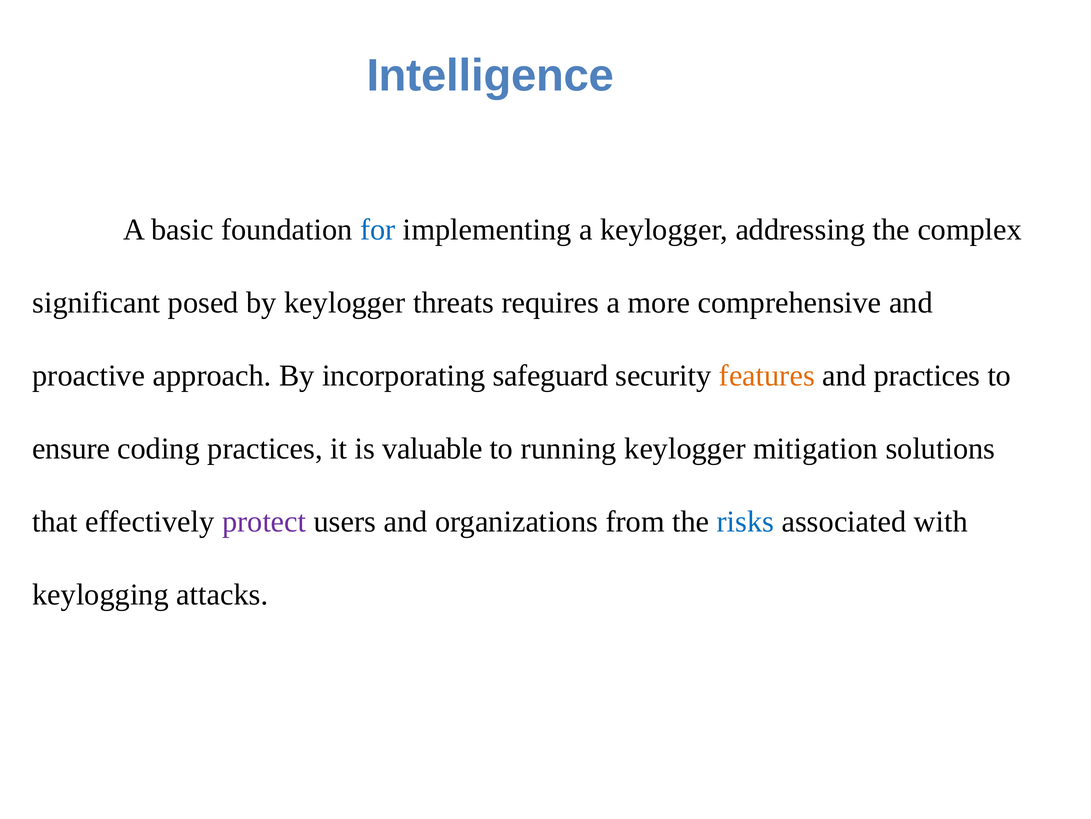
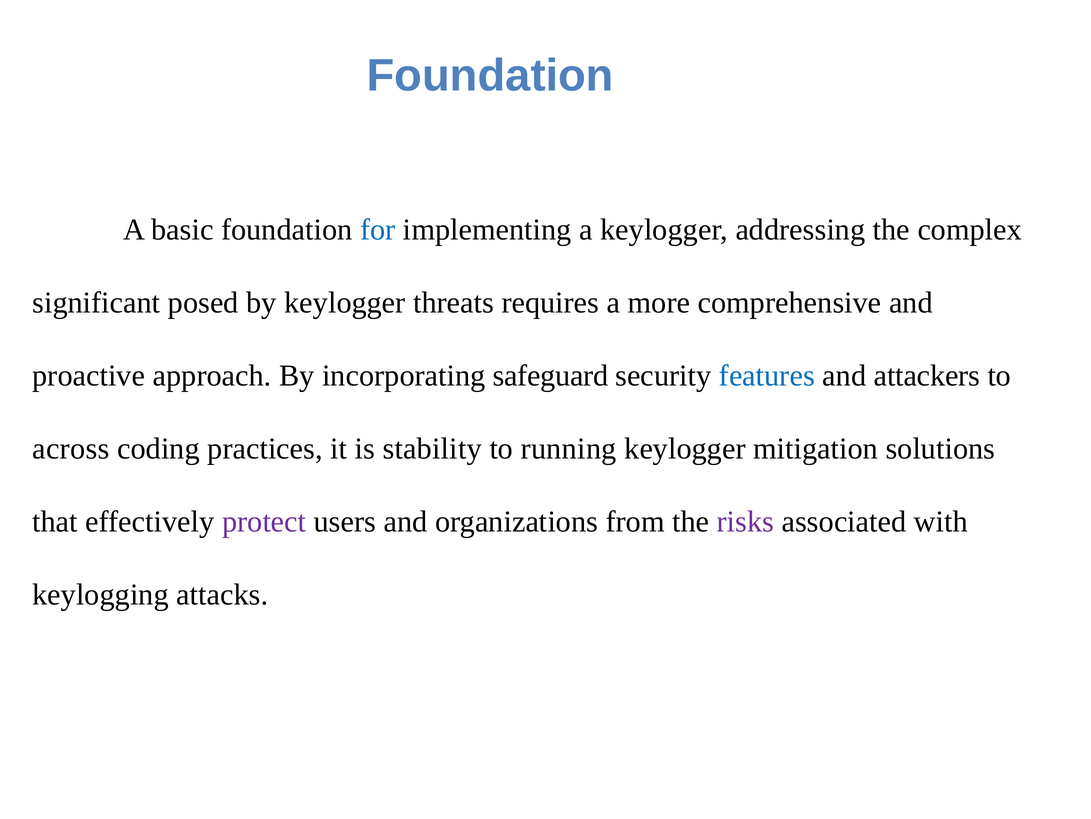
Intelligence at (490, 76): Intelligence -> Foundation
features colour: orange -> blue
and practices: practices -> attackers
ensure: ensure -> across
valuable: valuable -> stability
risks colour: blue -> purple
